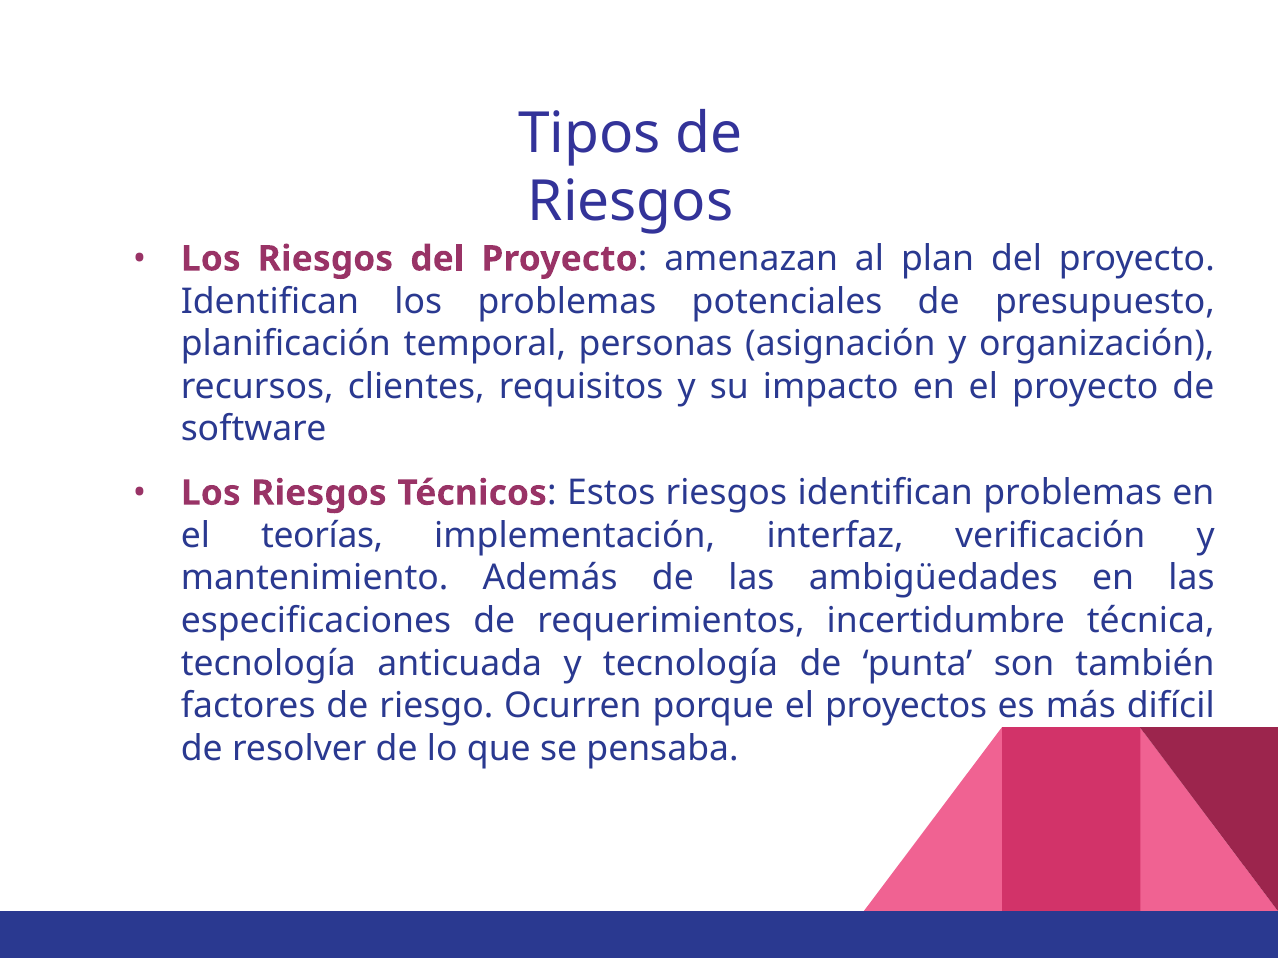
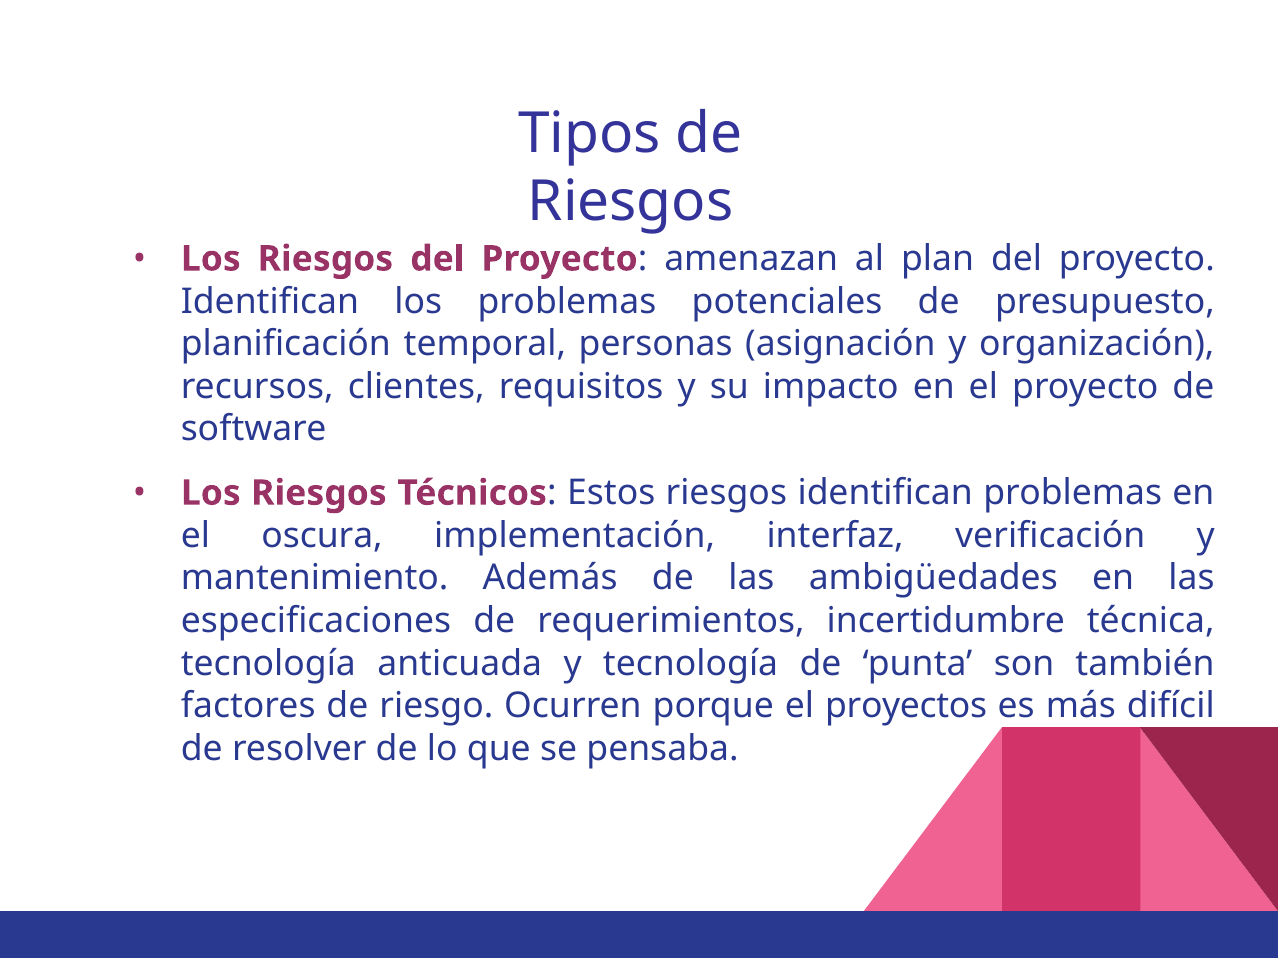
teorías: teorías -> oscura
